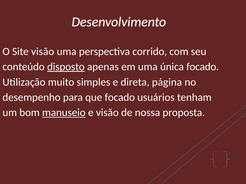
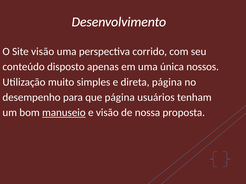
disposto underline: present -> none
única focado: focado -> nossos
que focado: focado -> página
